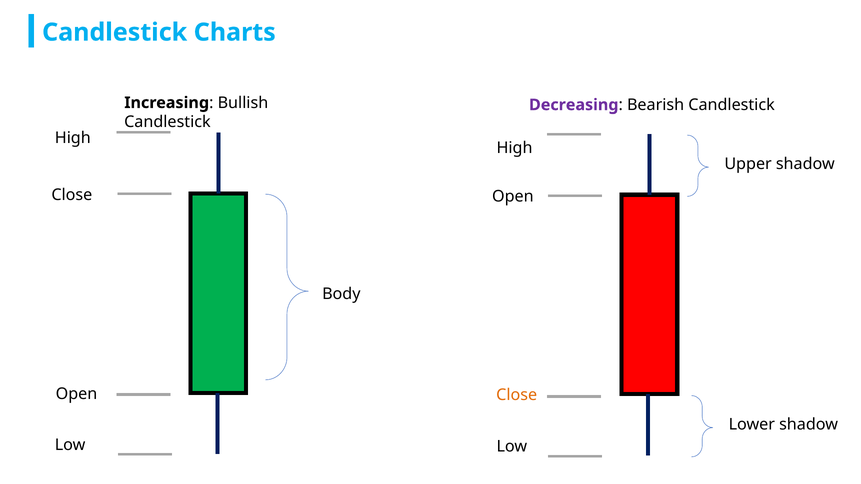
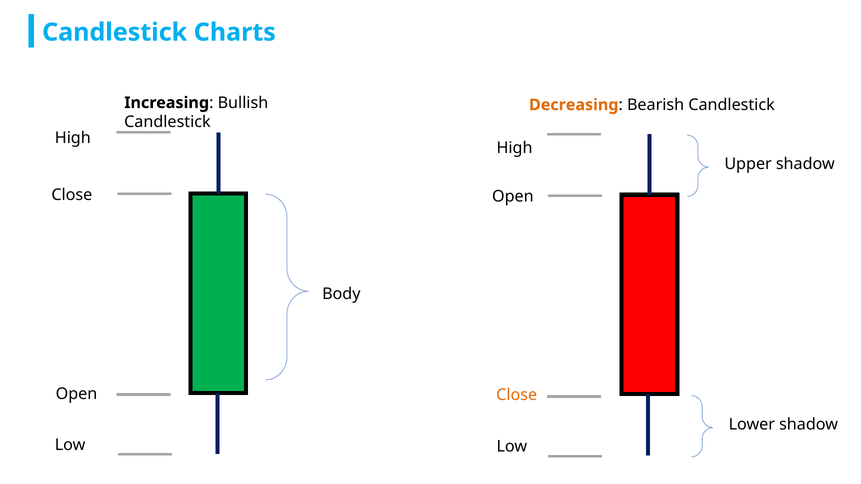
Decreasing colour: purple -> orange
